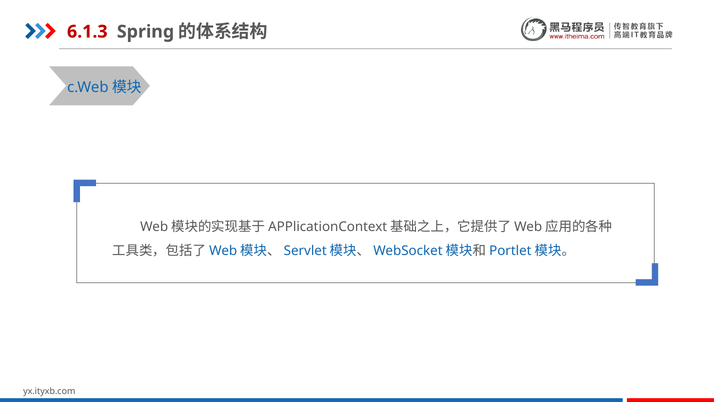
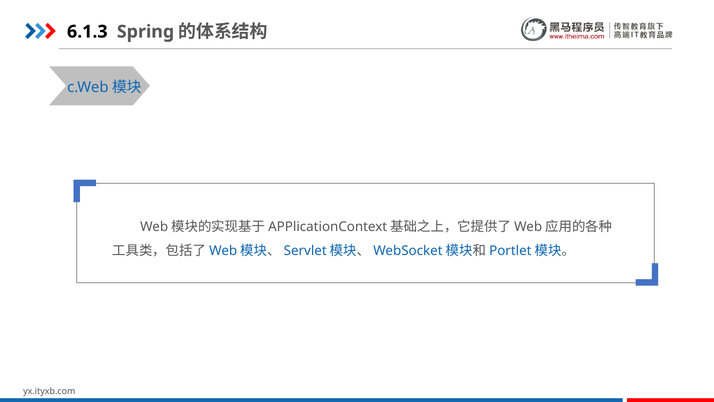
6.1.3 colour: red -> black
